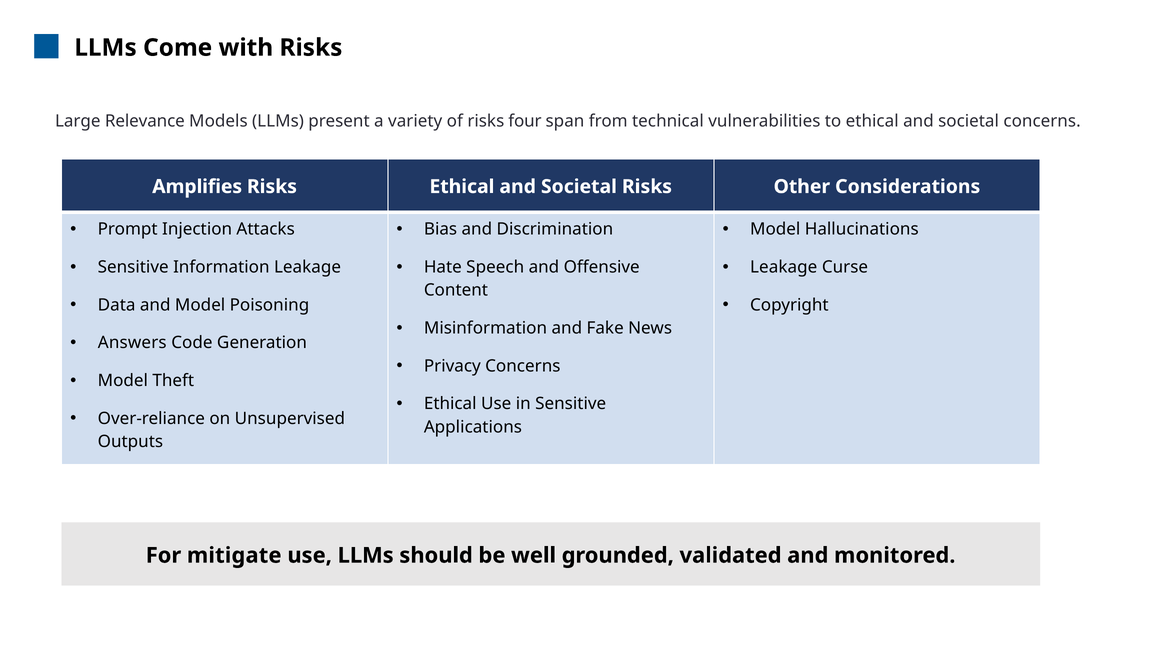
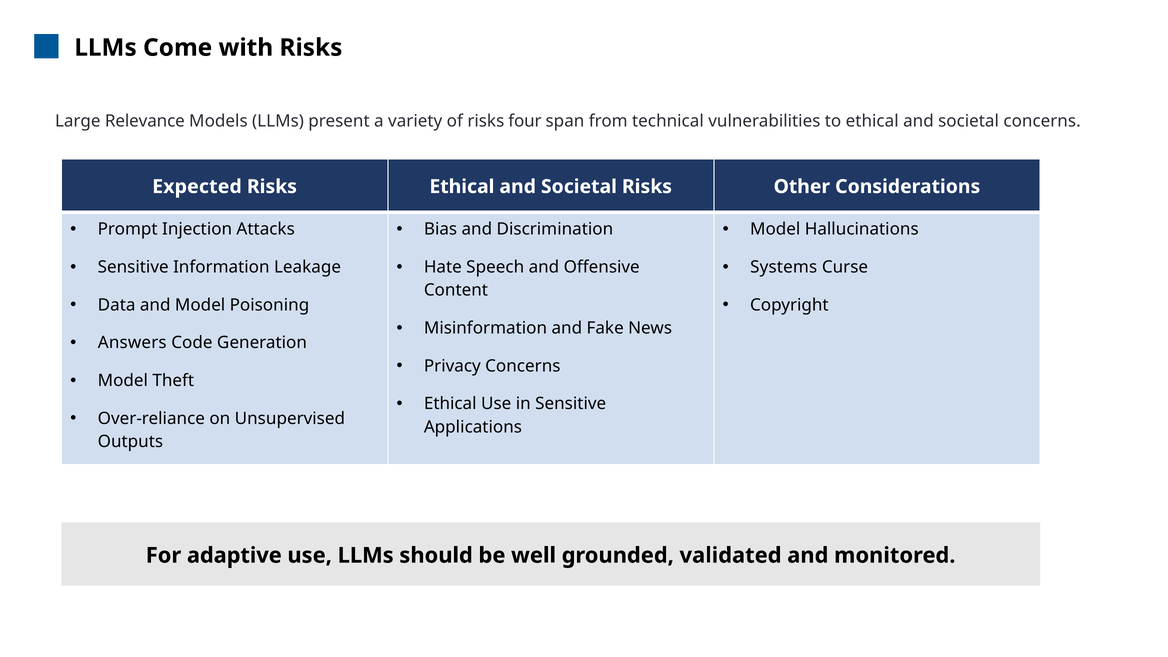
Amplifies: Amplifies -> Expected
Leakage at (784, 267): Leakage -> Systems
mitigate: mitigate -> adaptive
